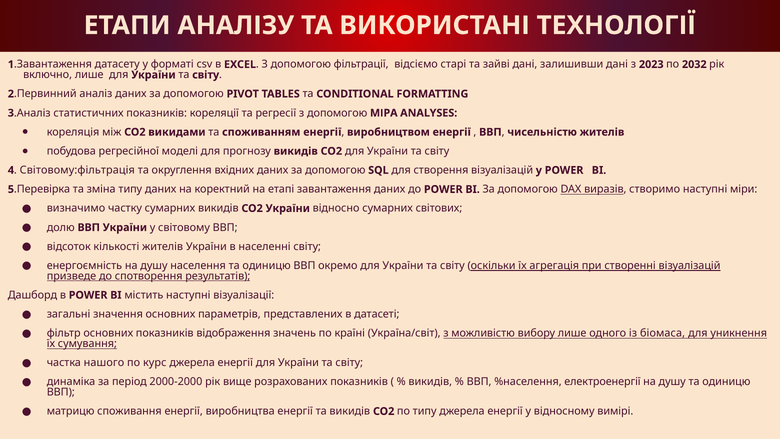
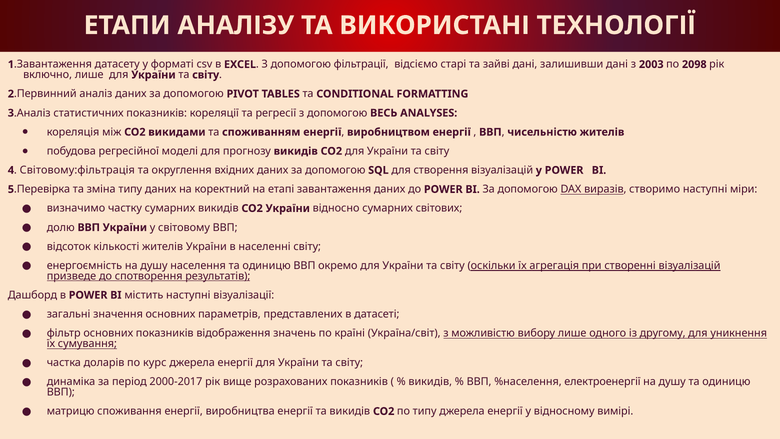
2023: 2023 -> 2003
2032: 2032 -> 2098
МІРА: МІРА -> ВЕСЬ
біомаса: біомаса -> другому
нашого: нашого -> доларів
2000-2000: 2000-2000 -> 2000-2017
